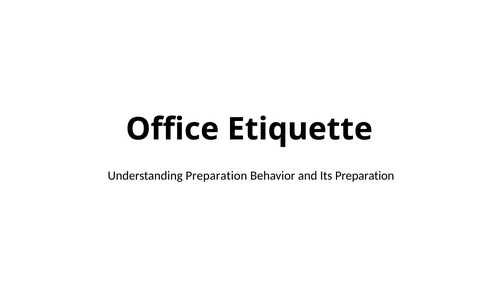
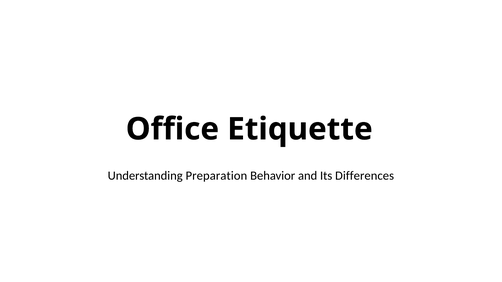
Its Preparation: Preparation -> Differences
